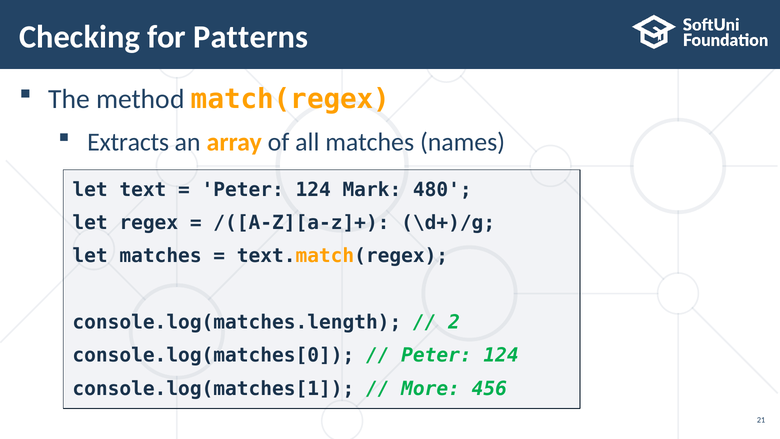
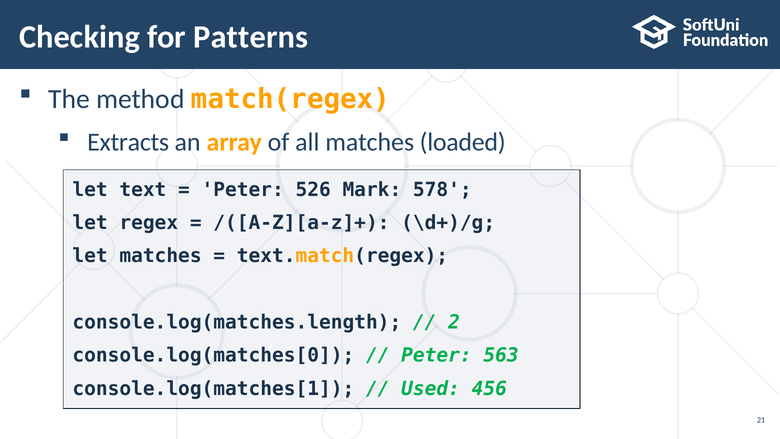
names: names -> loaded
124 at (313, 190): 124 -> 526
480: 480 -> 578
124 at (501, 355): 124 -> 563
More: More -> Used
